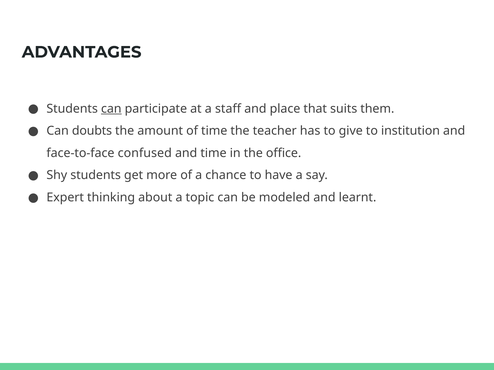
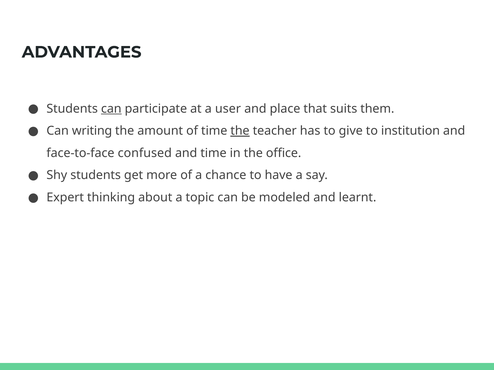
staff: staff -> user
doubts: doubts -> writing
the at (240, 131) underline: none -> present
